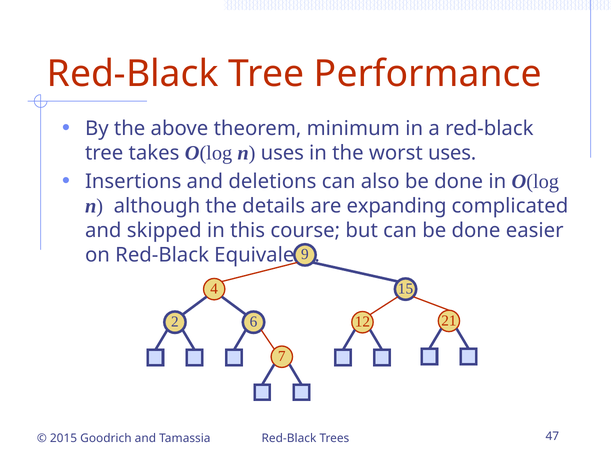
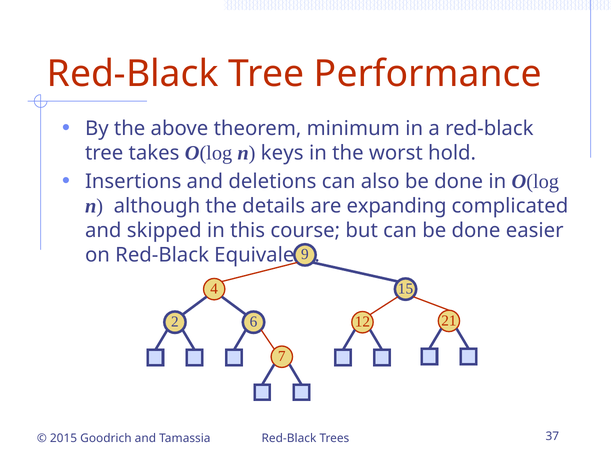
n uses: uses -> keys
worst uses: uses -> hold
47: 47 -> 37
